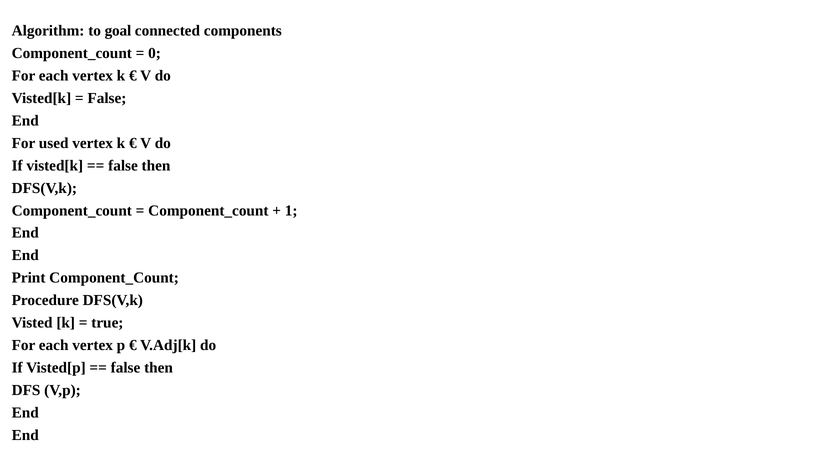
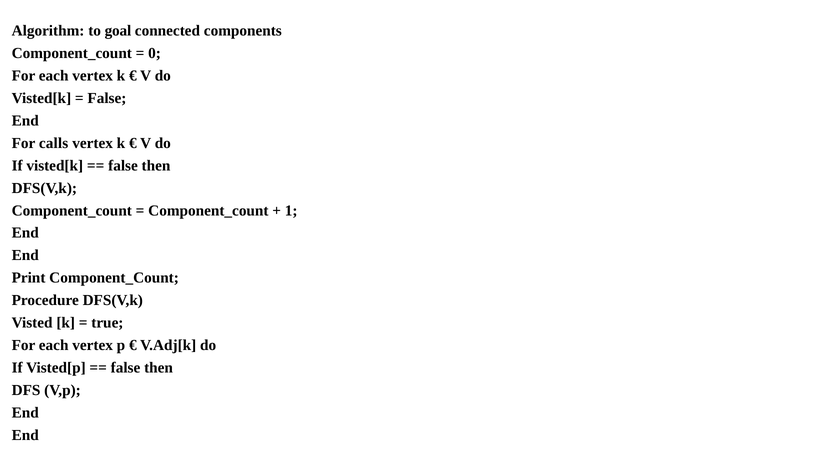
used: used -> calls
